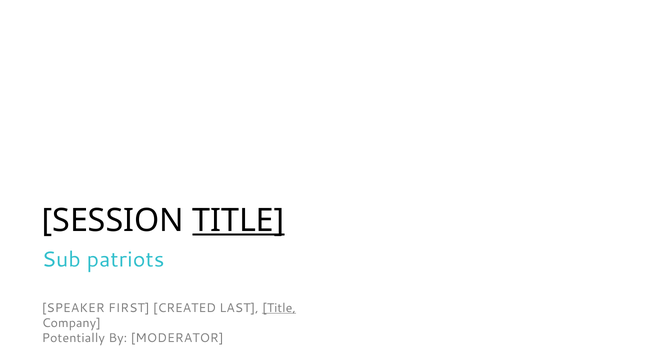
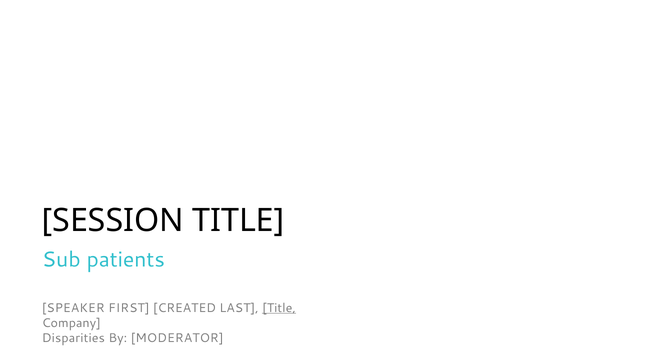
TITLE at (238, 221) underline: present -> none
patriots: patriots -> patients
Potentially: Potentially -> Disparities
